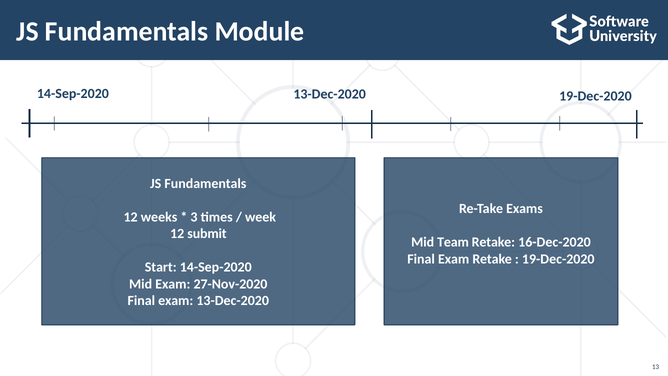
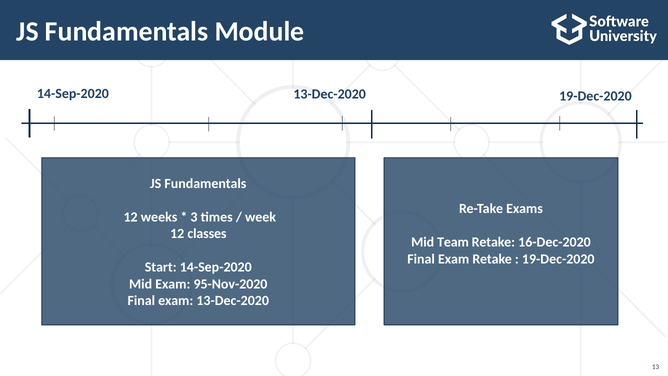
submit: submit -> classes
27-Nov-2020: 27-Nov-2020 -> 95-Nov-2020
